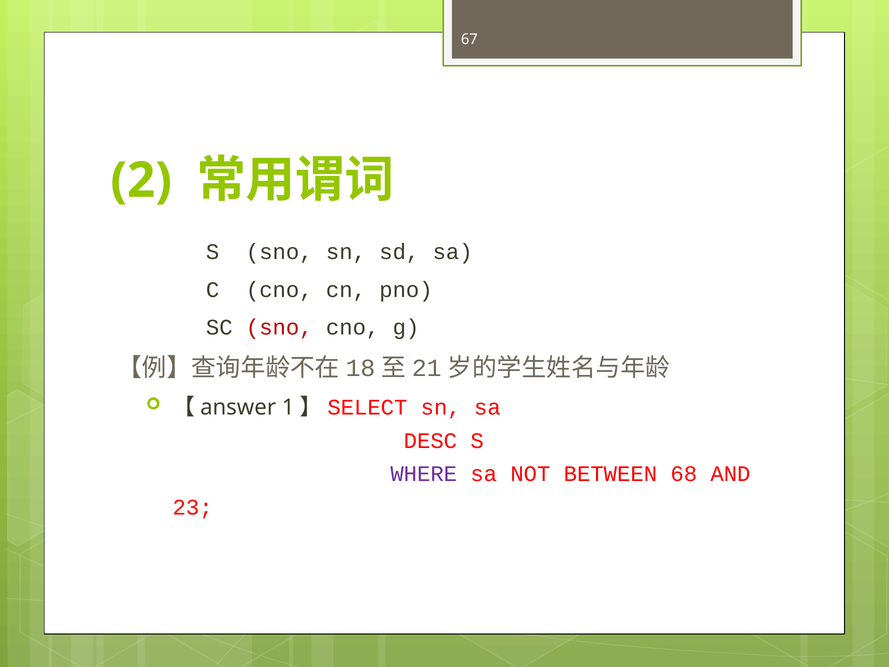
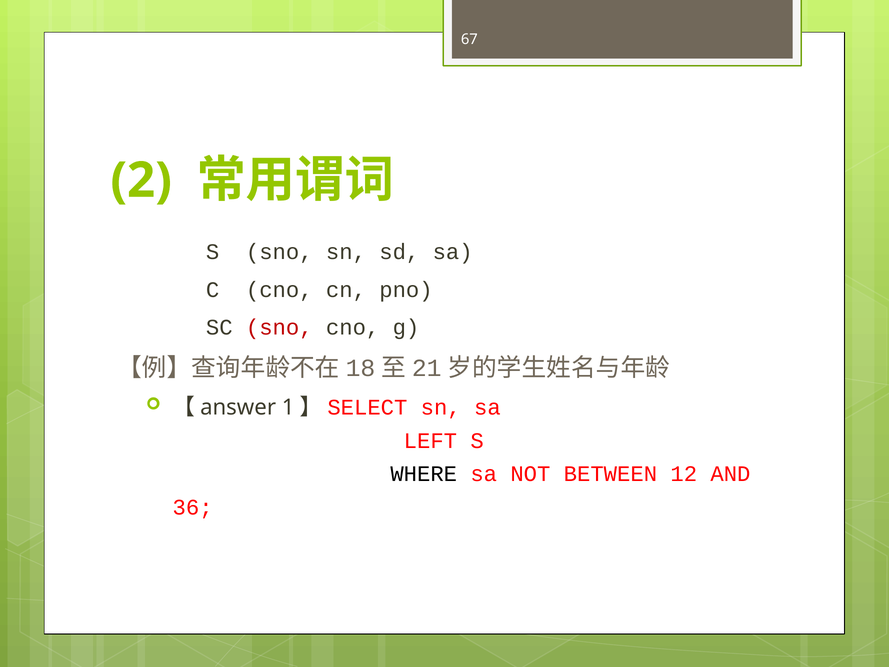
DESC: DESC -> LEFT
WHERE colour: purple -> black
68: 68 -> 12
23: 23 -> 36
